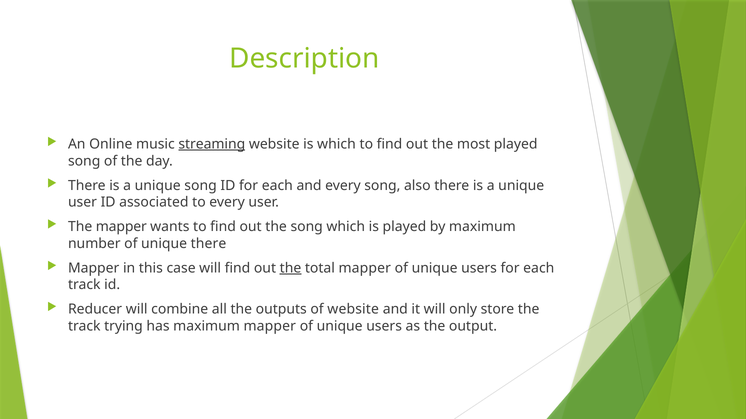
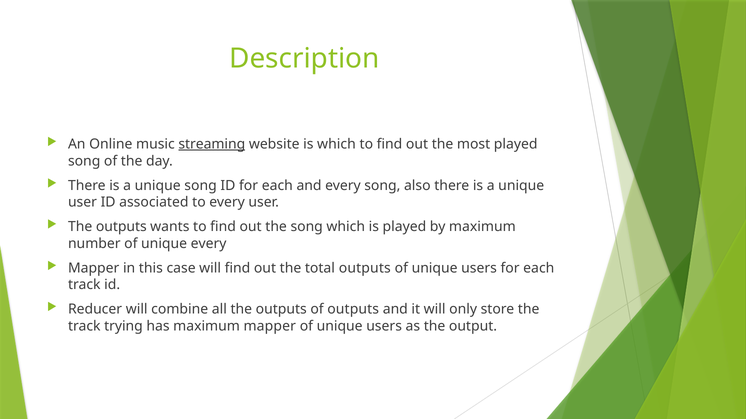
mapper at (121, 227): mapper -> outputs
unique there: there -> every
the at (290, 268) underline: present -> none
total mapper: mapper -> outputs
of website: website -> outputs
